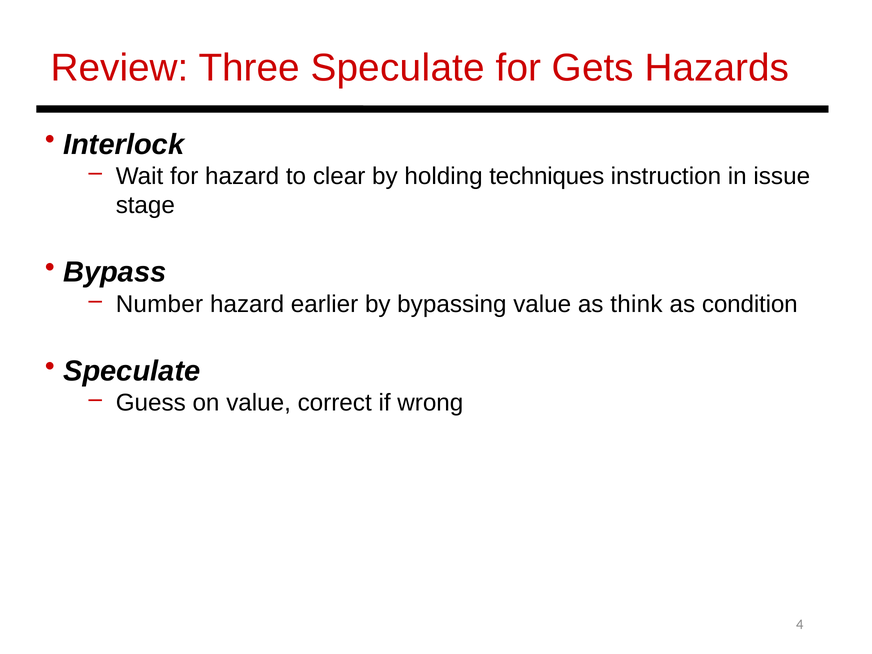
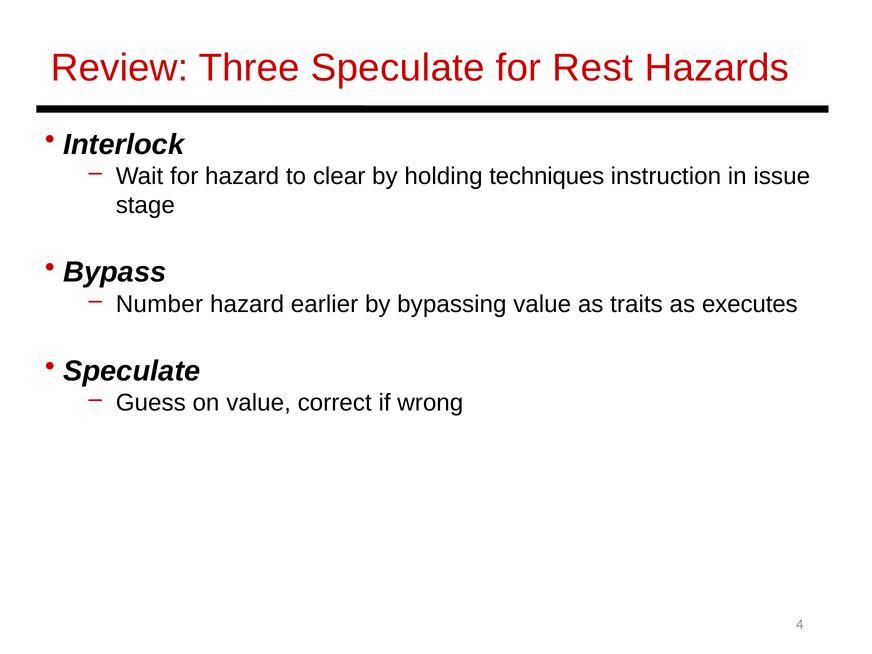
Gets: Gets -> Rest
think: think -> traits
condition: condition -> executes
